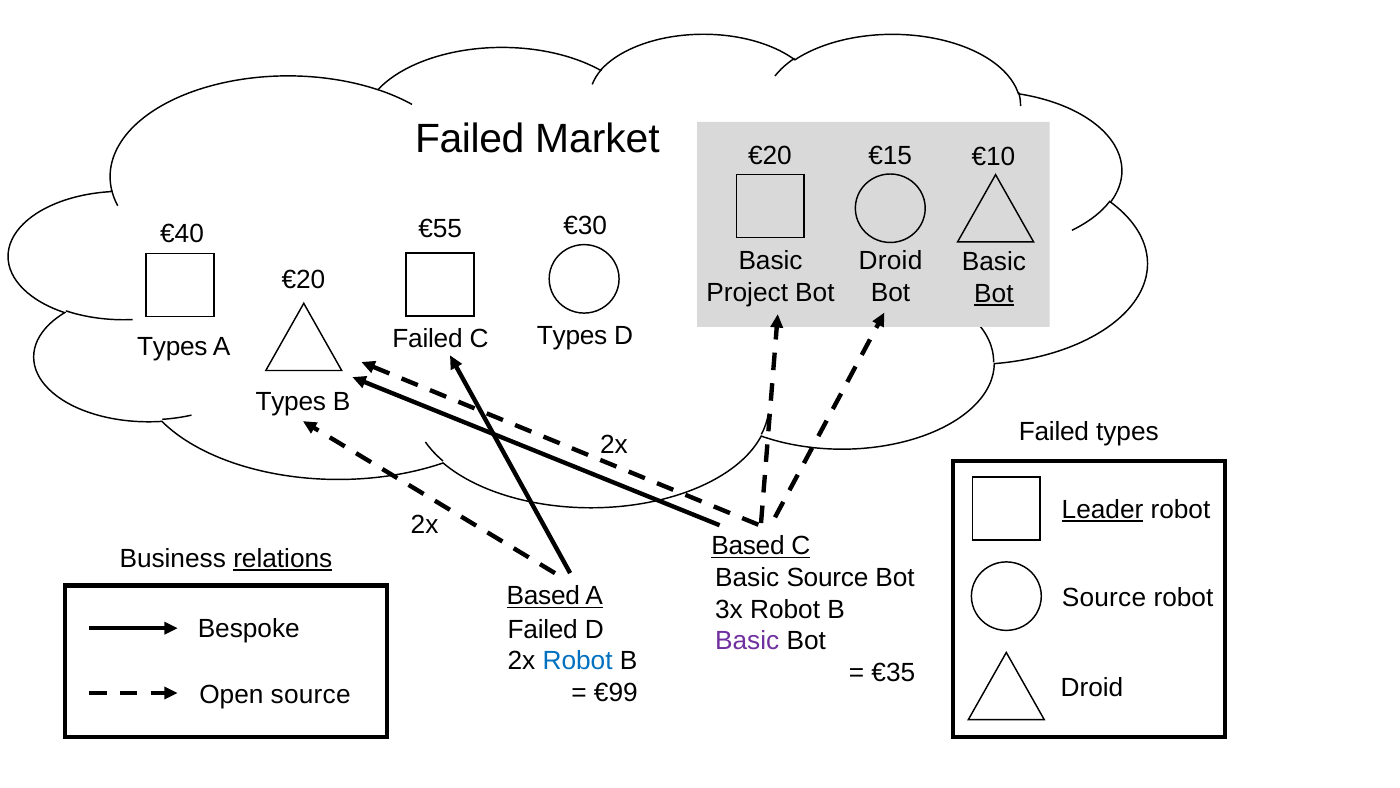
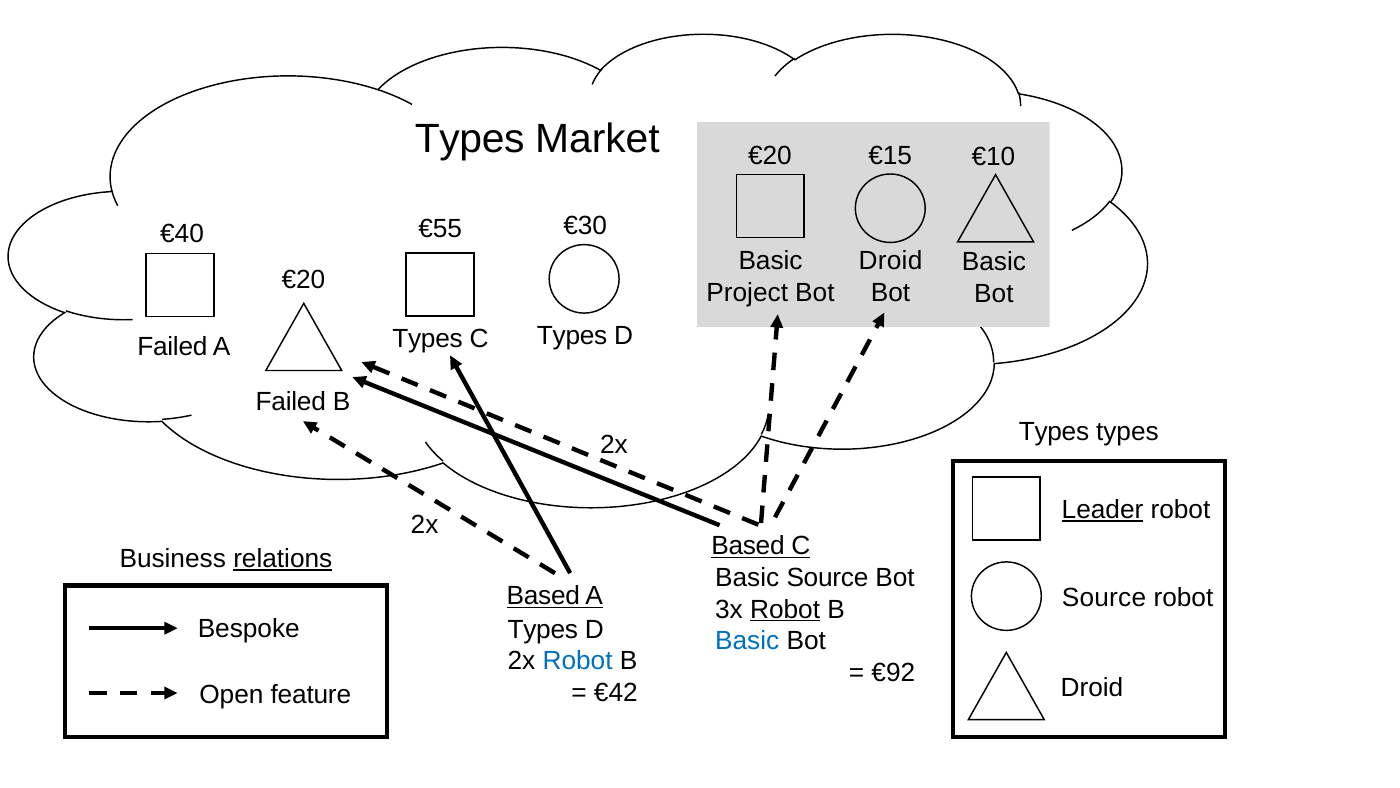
Failed at (470, 139): Failed -> Types
Bot at (994, 294) underline: present -> none
Failed at (428, 338): Failed -> Types
Types at (172, 347): Types -> Failed
Types at (291, 402): Types -> Failed
Failed at (1054, 431): Failed -> Types
Robot at (785, 609) underline: none -> present
Failed at (543, 629): Failed -> Types
Basic at (747, 640) colour: purple -> blue
€35: €35 -> €92
€99: €99 -> €42
Open source: source -> feature
